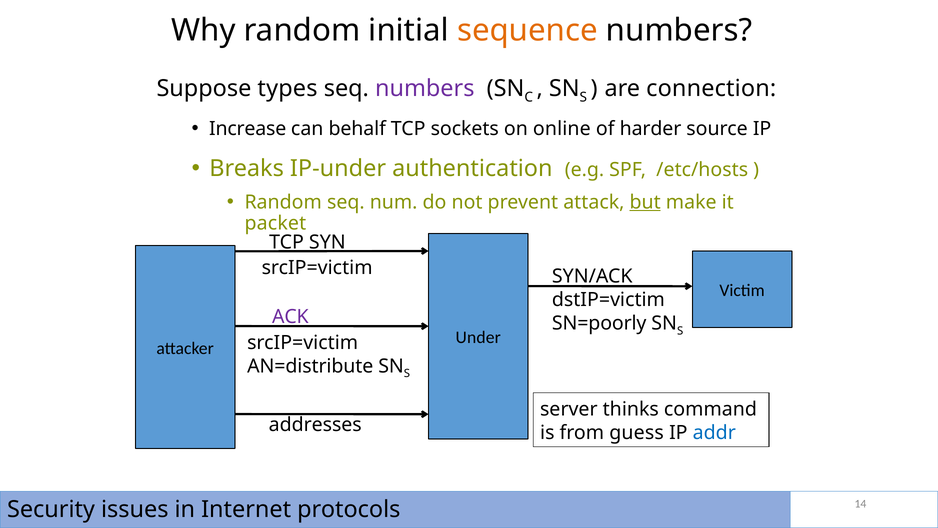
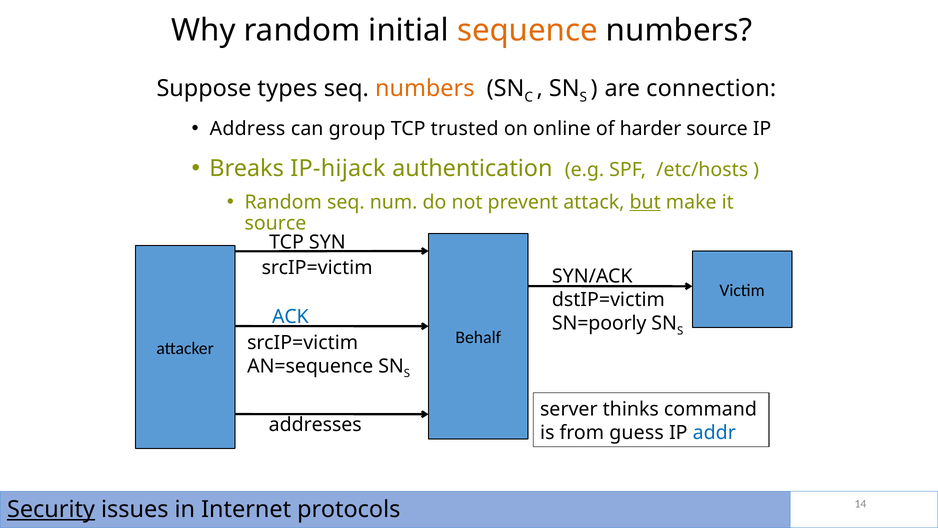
numbers at (425, 88) colour: purple -> orange
Increase: Increase -> Address
behalf: behalf -> group
sockets: sockets -> trusted
IP-under: IP-under -> IP-hijack
packet at (275, 223): packet -> source
ACK colour: purple -> blue
Under: Under -> Behalf
AN=distribute: AN=distribute -> AN=sequence
Security underline: none -> present
